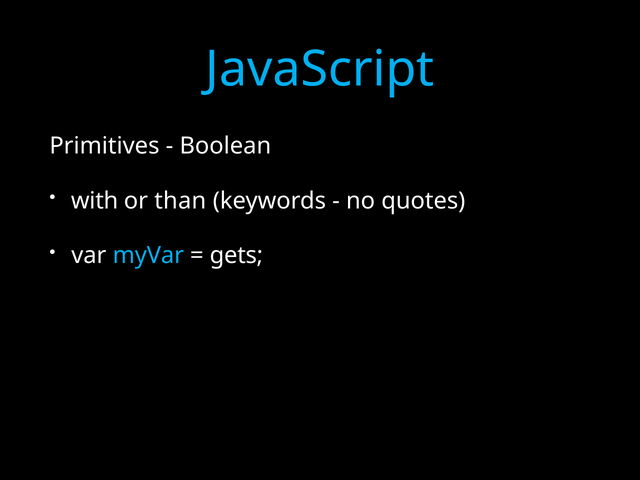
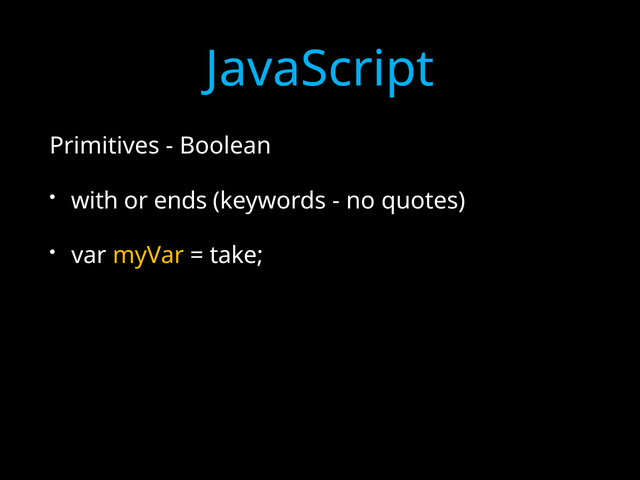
than: than -> ends
myVar colour: light blue -> yellow
gets: gets -> take
